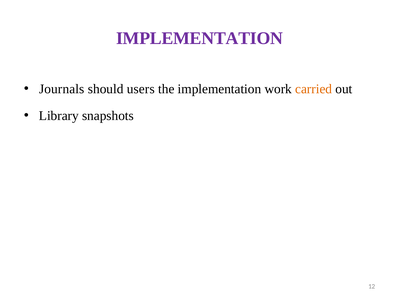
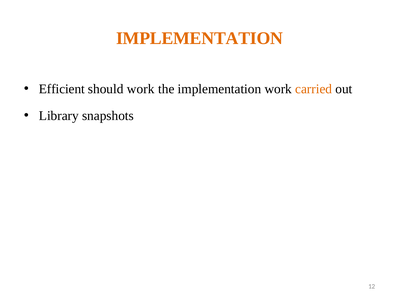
IMPLEMENTATION at (200, 38) colour: purple -> orange
Journals: Journals -> Efficient
should users: users -> work
